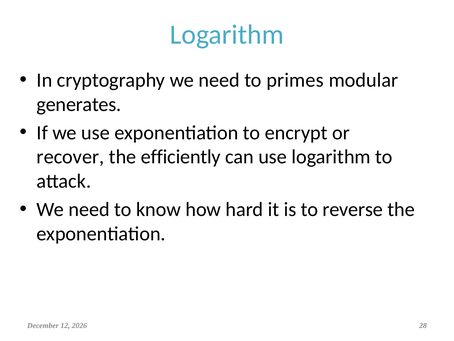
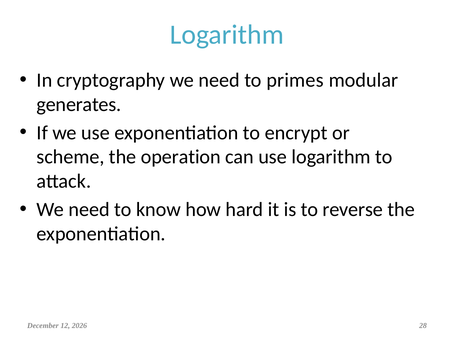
recover: recover -> scheme
efficiently: efficiently -> operation
